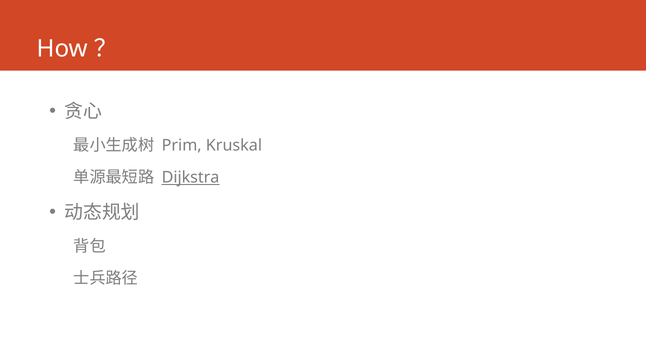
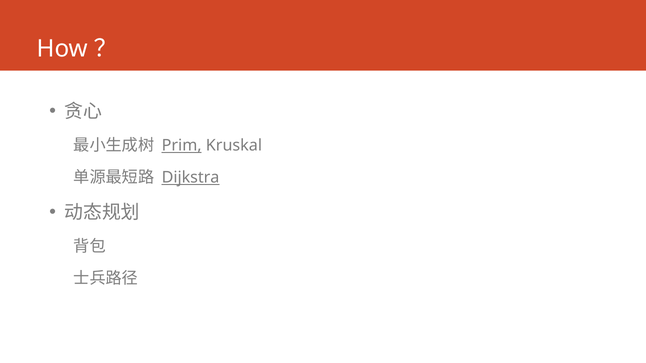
Prim underline: none -> present
